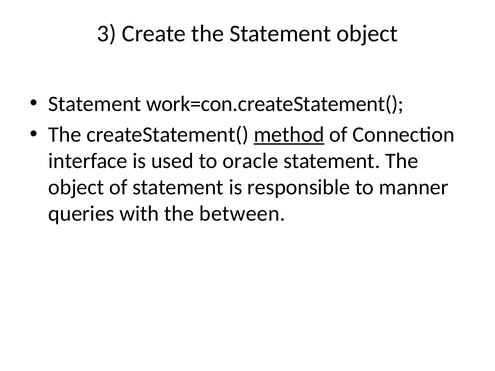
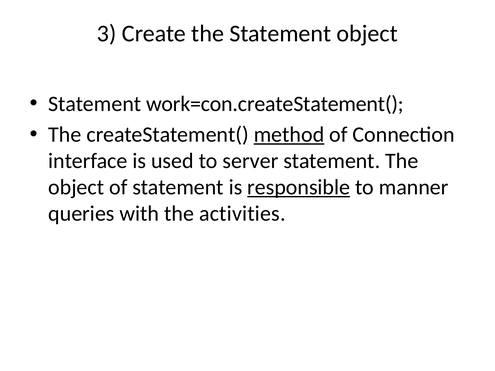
oracle: oracle -> server
responsible underline: none -> present
between: between -> activities
